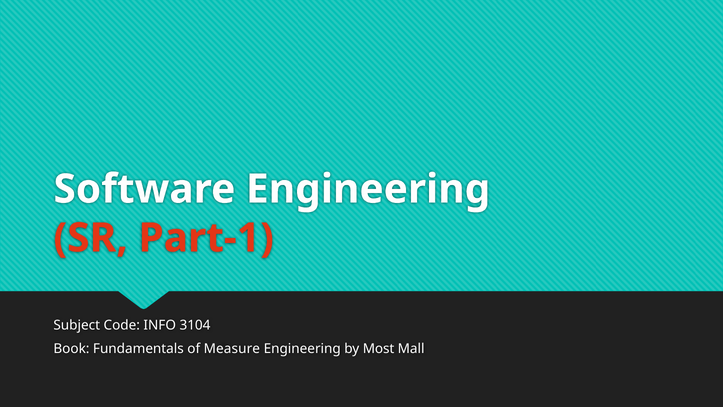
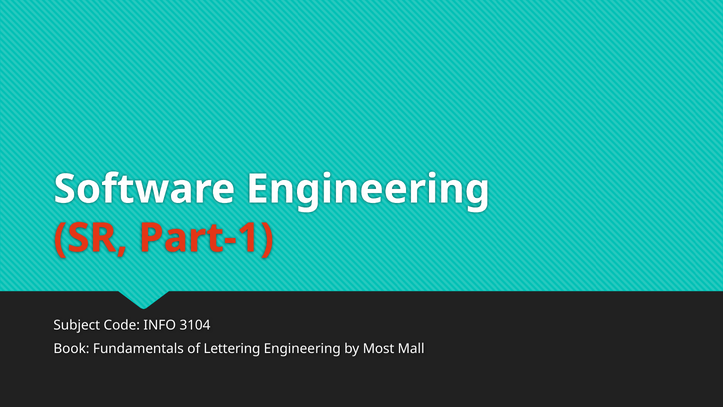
Measure: Measure -> Lettering
